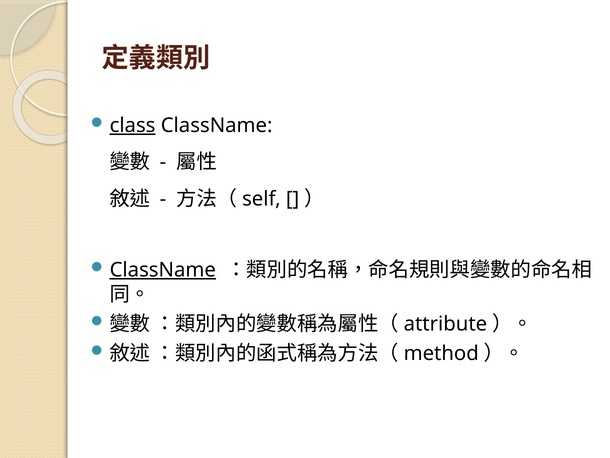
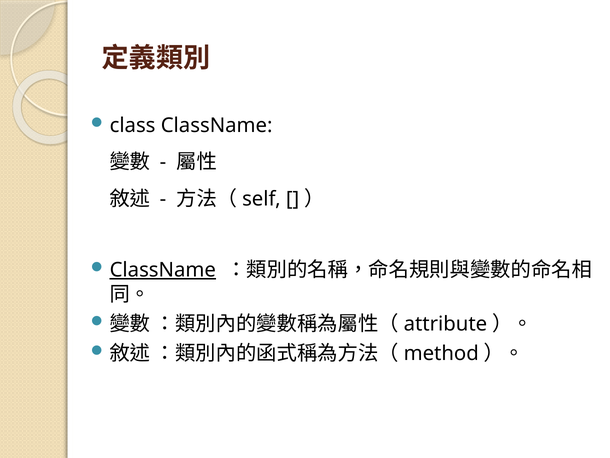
class underline: present -> none
